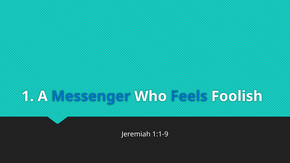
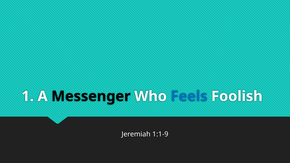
Messenger colour: blue -> black
